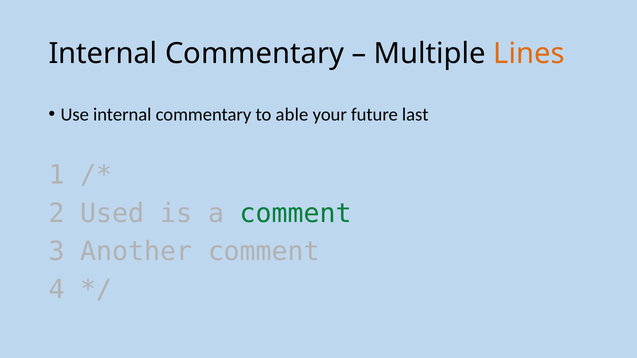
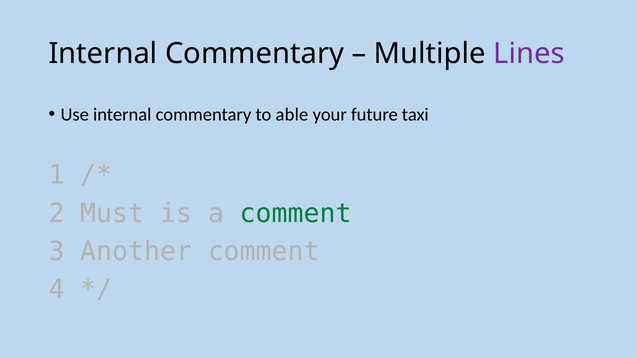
Lines colour: orange -> purple
last: last -> taxi
Used: Used -> Must
